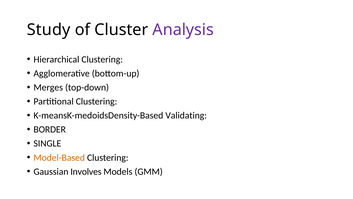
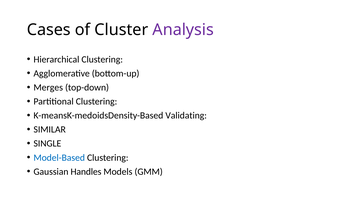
Study: Study -> Cases
BORDER: BORDER -> SIMILAR
Model-Based colour: orange -> blue
Involves: Involves -> Handles
